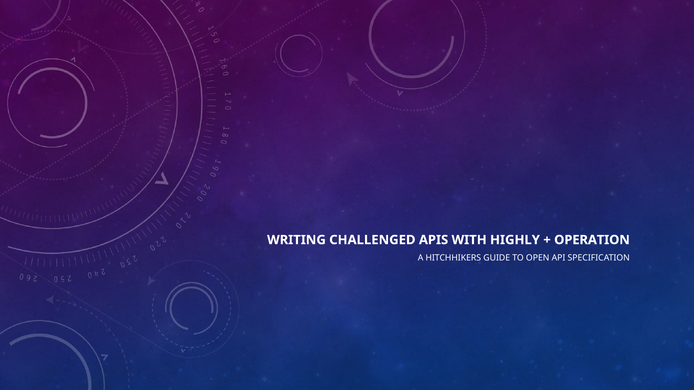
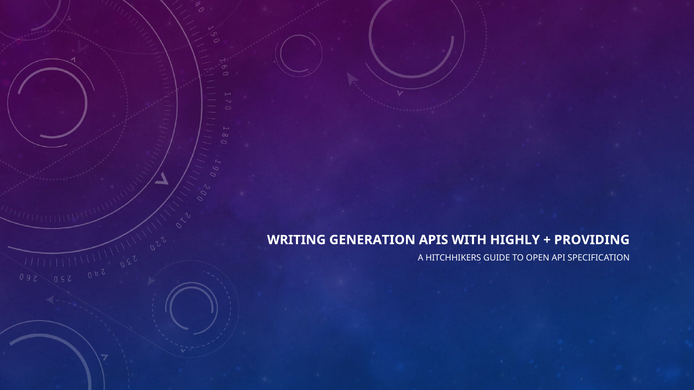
CHALLENGED: CHALLENGED -> GENERATION
OPERATION: OPERATION -> PROVIDING
